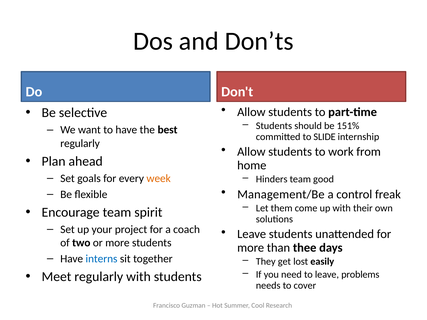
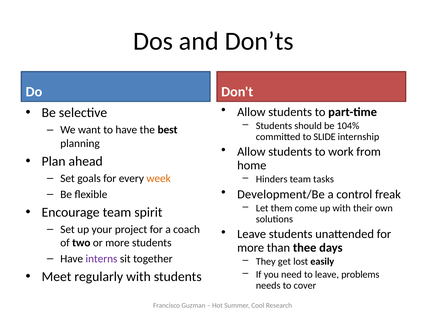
151%: 151% -> 104%
regularly at (80, 143): regularly -> planning
good: good -> tasks
Management/Be: Management/Be -> Development/Be
interns colour: blue -> purple
